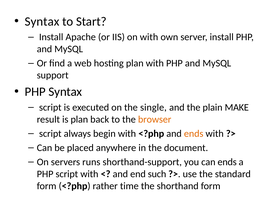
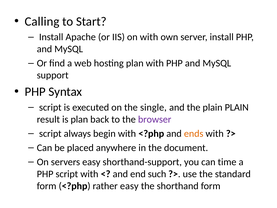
Syntax at (42, 21): Syntax -> Calling
plain MAKE: MAKE -> PLAIN
browser colour: orange -> purple
servers runs: runs -> easy
can ends: ends -> time
rather time: time -> easy
